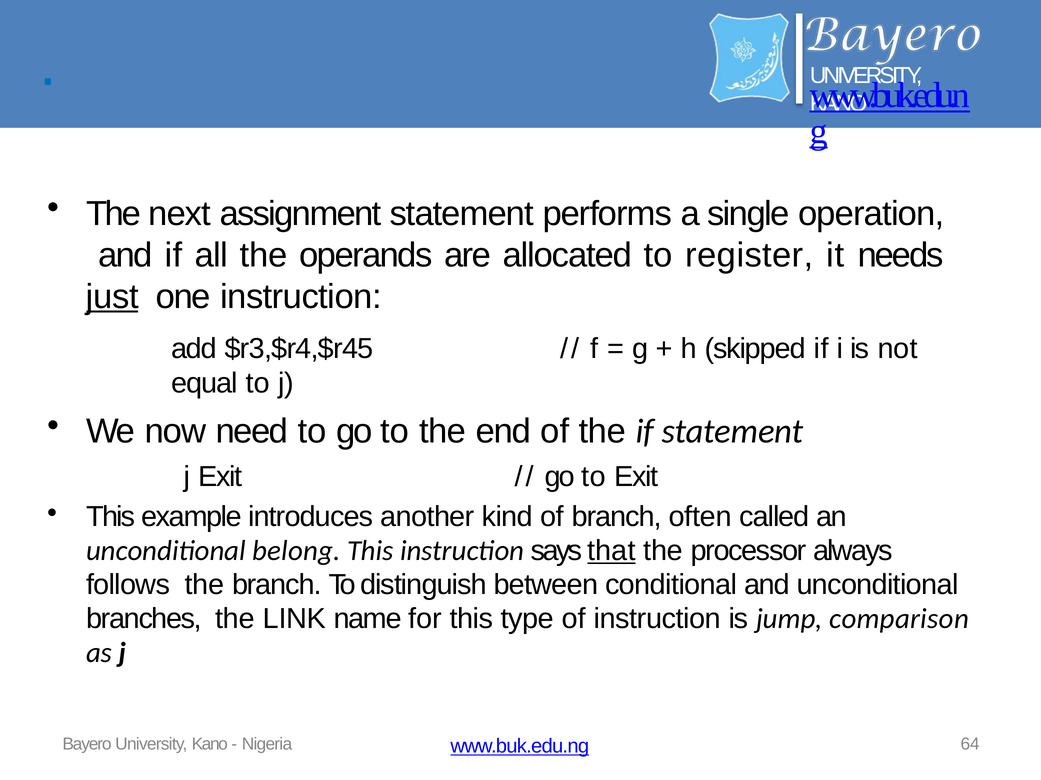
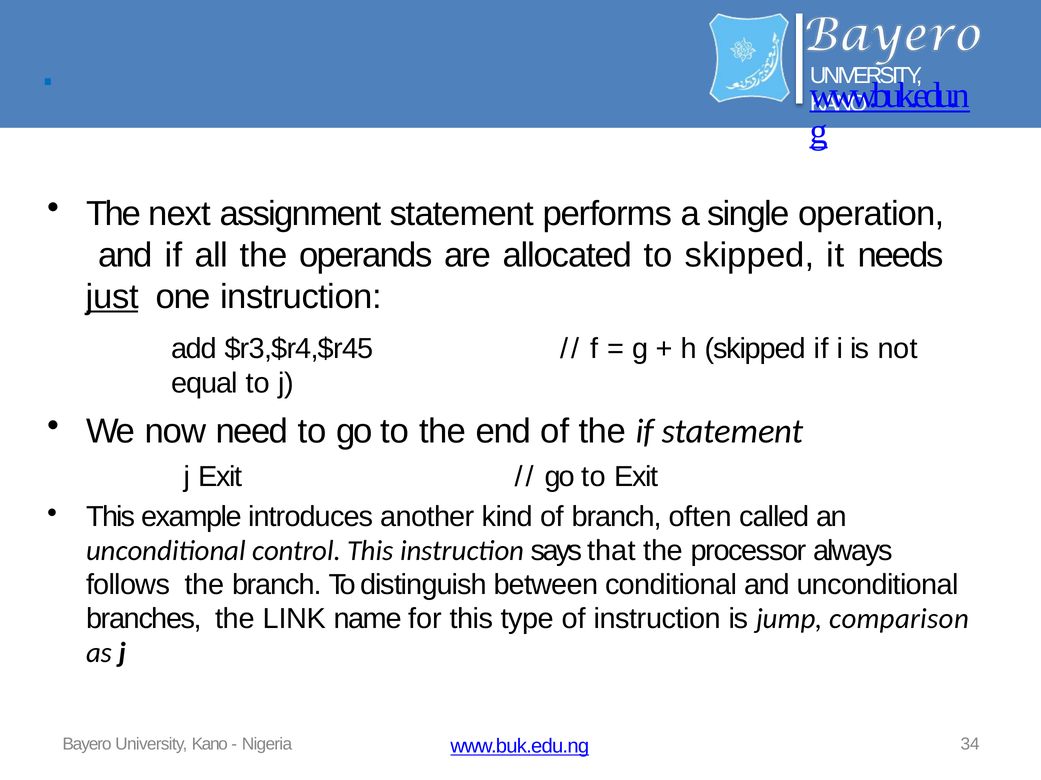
to register: register -> skipped
belong: belong -> control
that underline: present -> none
64: 64 -> 34
